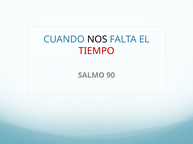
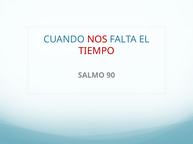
NOS colour: black -> red
